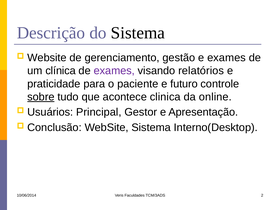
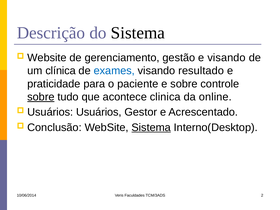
e exames: exames -> visando
exames at (114, 71) colour: purple -> blue
relatórios: relatórios -> resultado
e futuro: futuro -> sobre
Usuários Principal: Principal -> Usuários
Apresentação: Apresentação -> Acrescentado
Sistema at (151, 127) underline: none -> present
